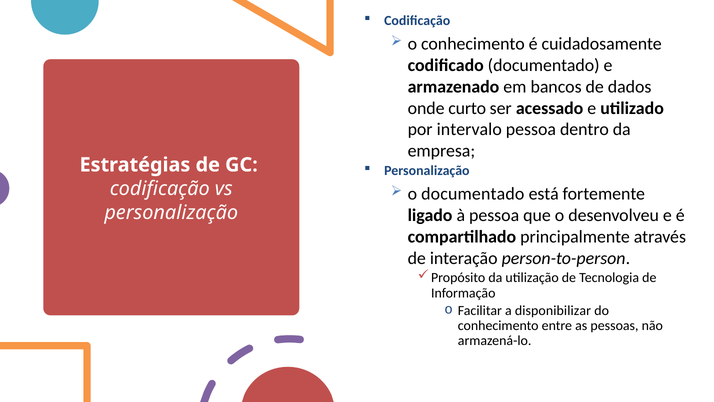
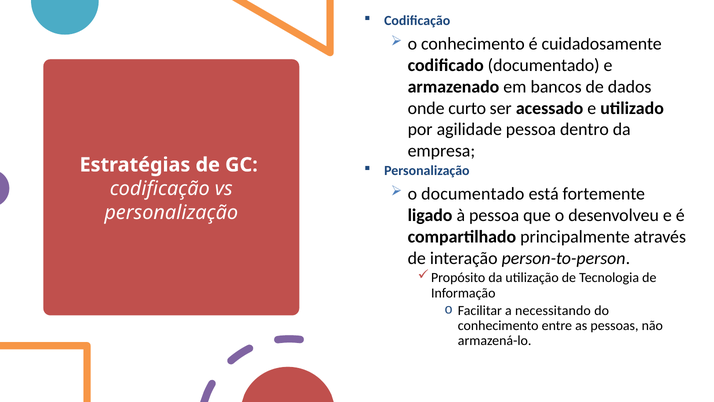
intervalo: intervalo -> agilidade
disponibilizar: disponibilizar -> necessitando
